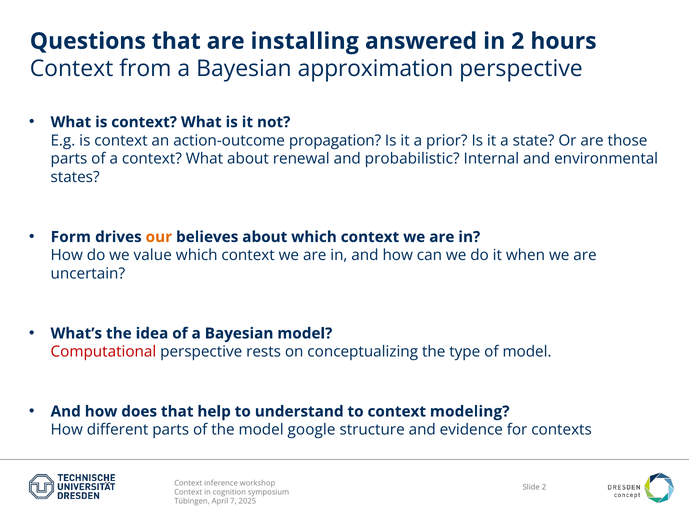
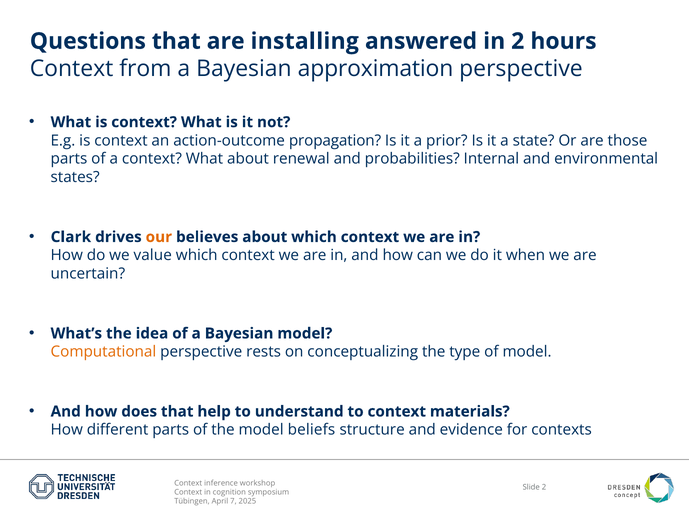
probabilistic: probabilistic -> probabilities
Form: Form -> Clark
Computational colour: red -> orange
modeling: modeling -> materials
google: google -> beliefs
